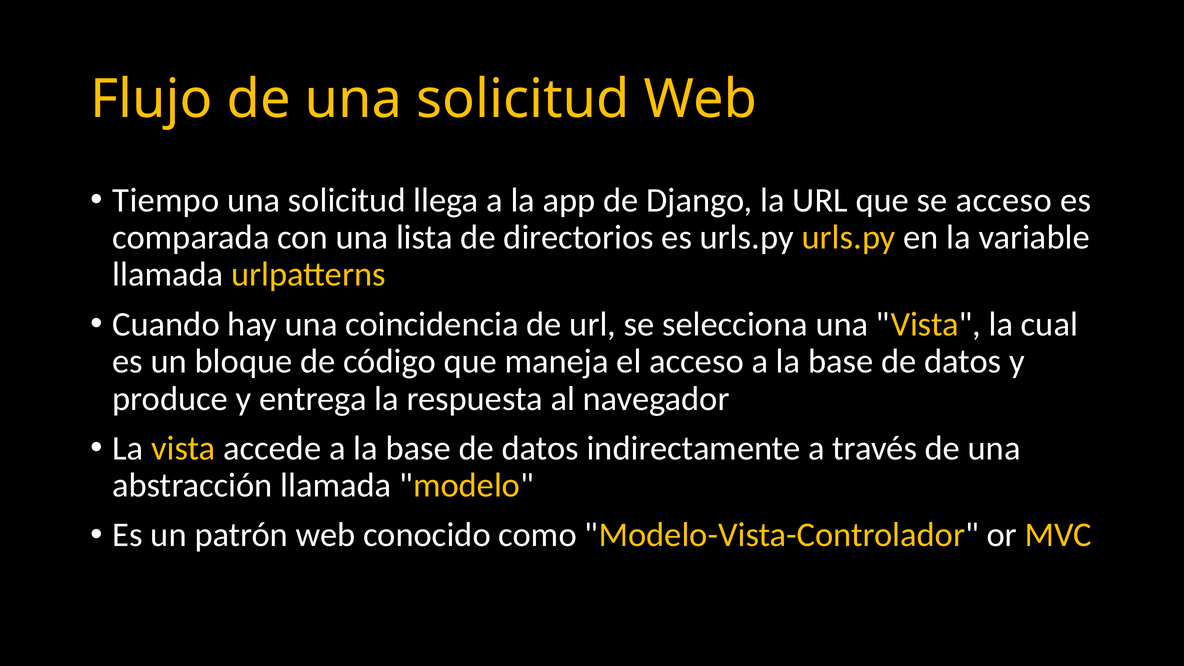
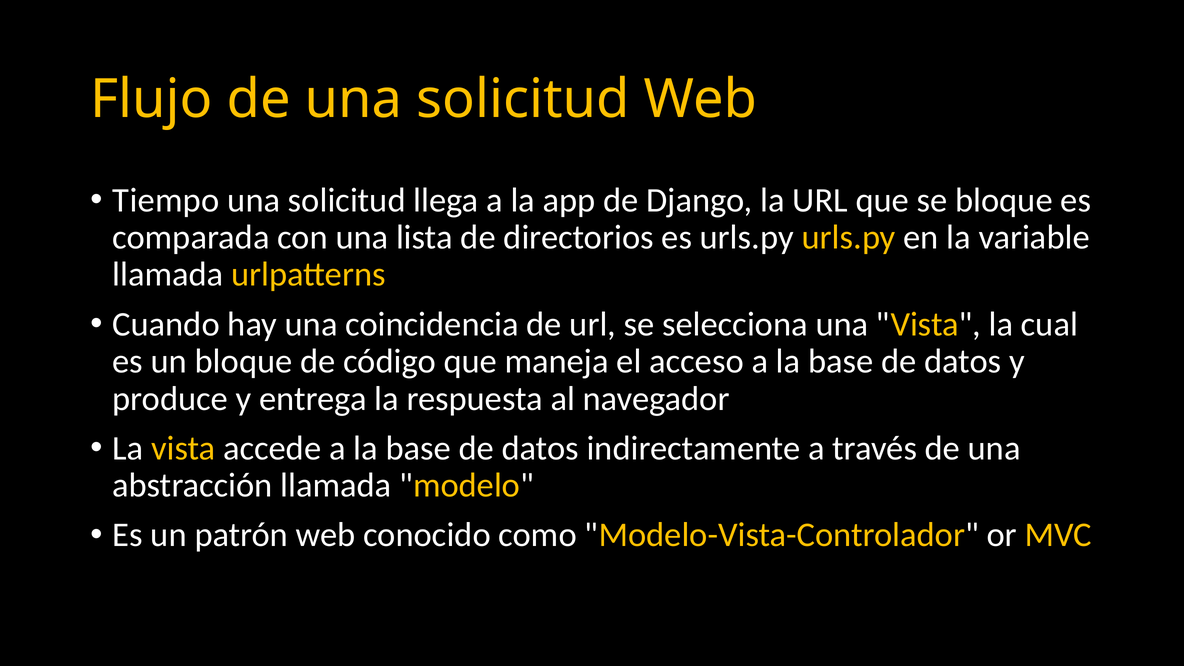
se acceso: acceso -> bloque
